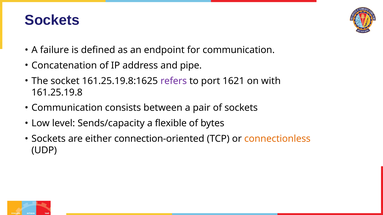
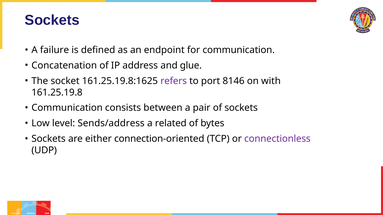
pipe: pipe -> glue
1621: 1621 -> 8146
Sends/capacity: Sends/capacity -> Sends/address
flexible: flexible -> related
connectionless colour: orange -> purple
